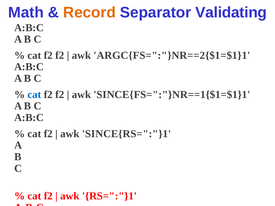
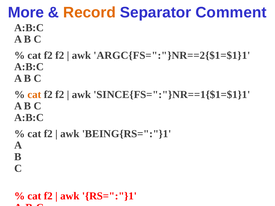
Math: Math -> More
Validating: Validating -> Comment
cat at (34, 95) colour: blue -> orange
SINCE{RS=":"}1: SINCE{RS=":"}1 -> BEING{RS=":"}1
